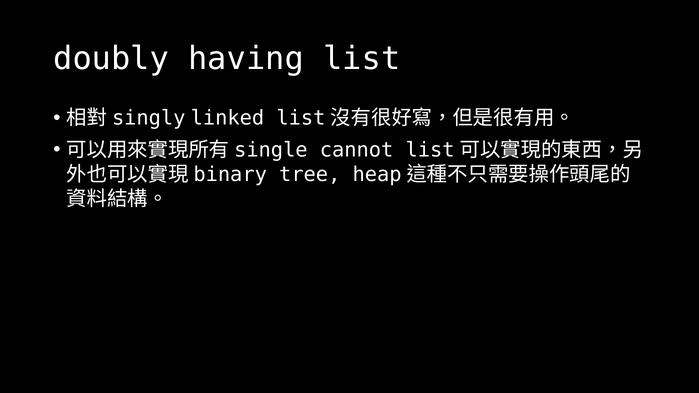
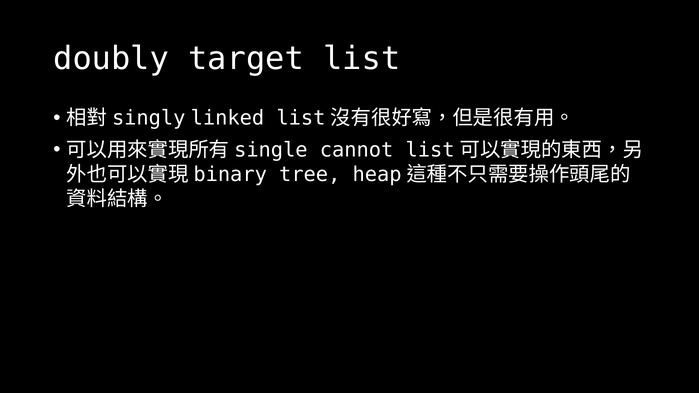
having: having -> target
